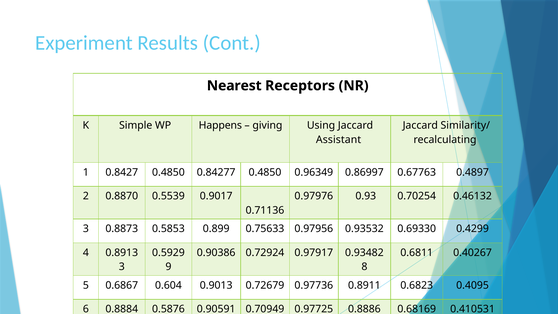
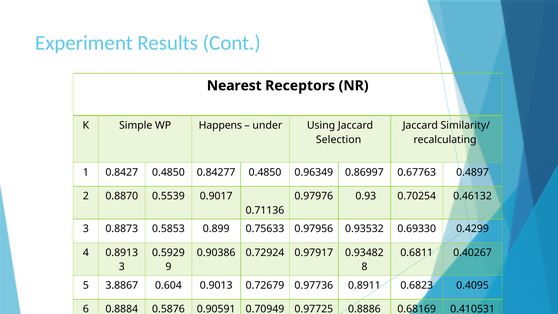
giving: giving -> under
Assistant: Assistant -> Selection
0.6867: 0.6867 -> 3.8867
